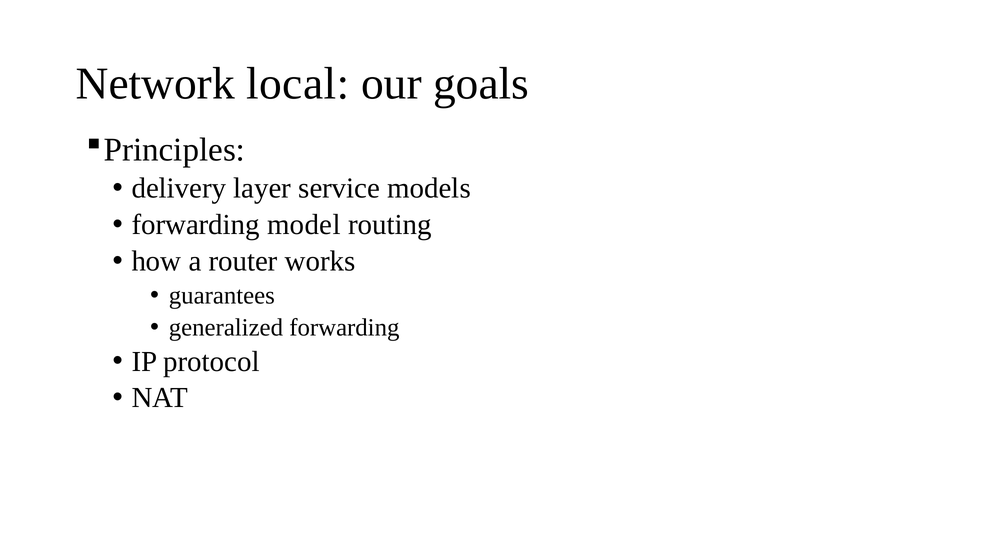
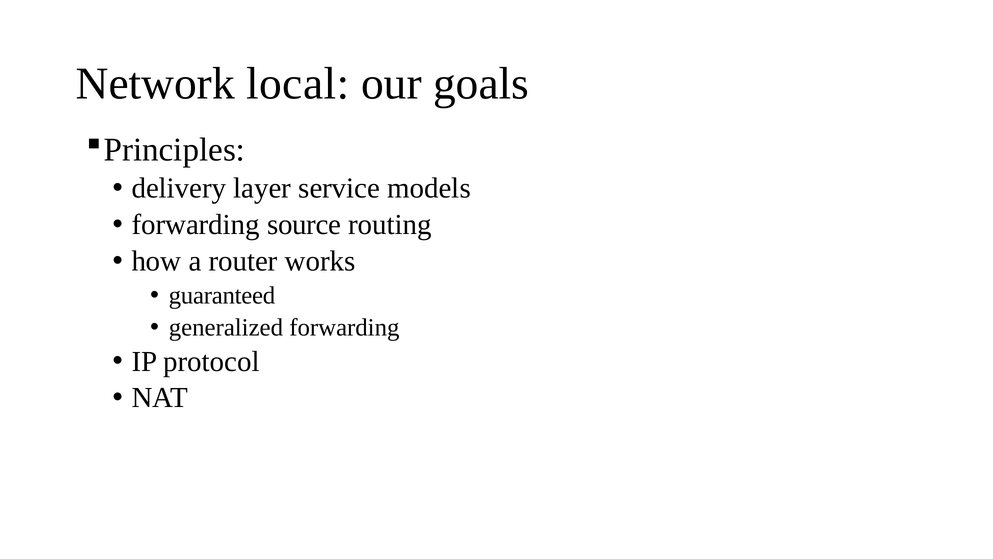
model: model -> source
guarantees: guarantees -> guaranteed
